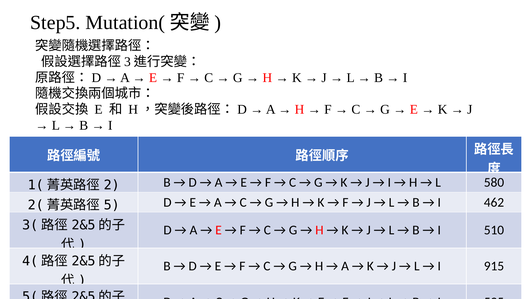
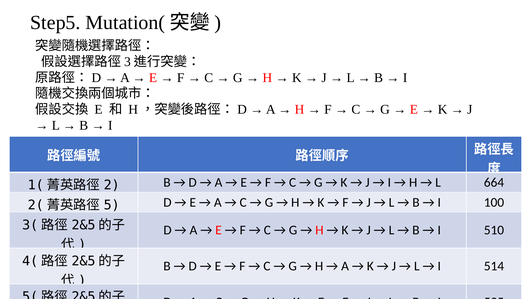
580: 580 -> 664
462: 462 -> 100
915: 915 -> 514
